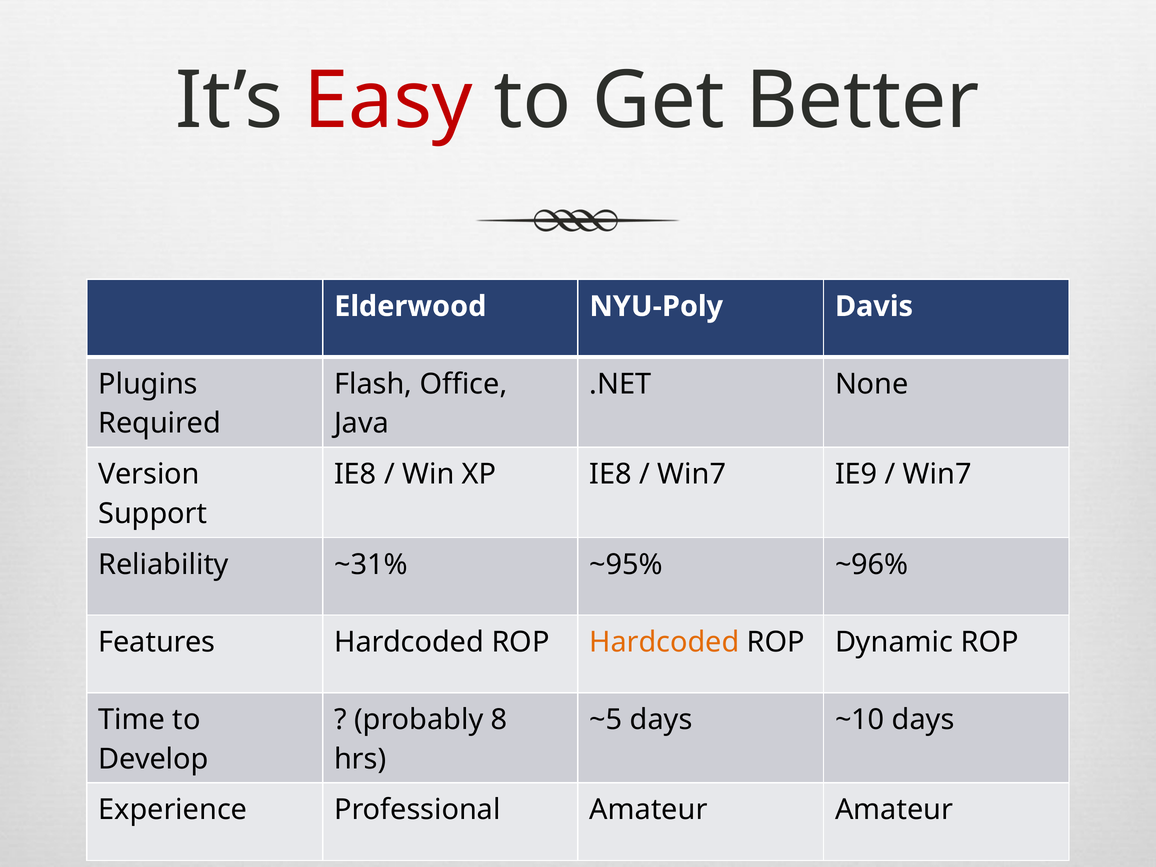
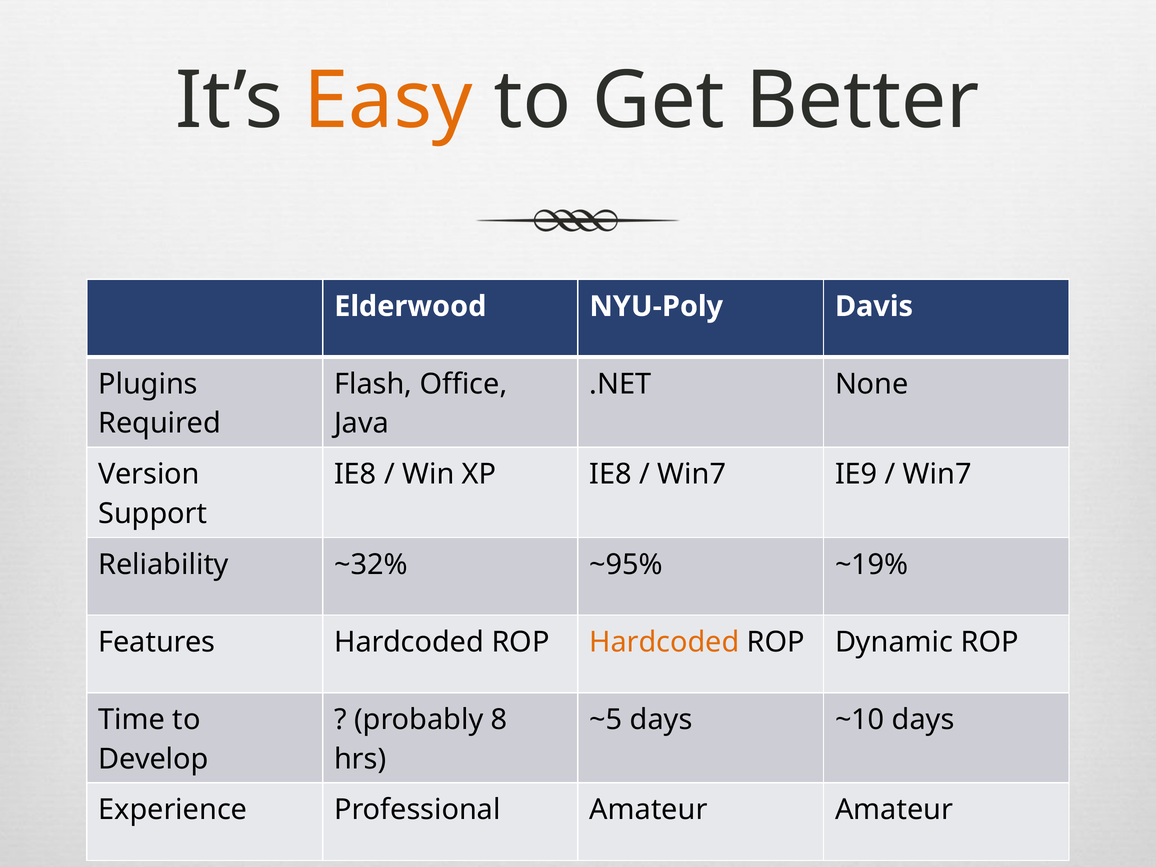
Easy colour: red -> orange
~31%: ~31% -> ~32%
~96%: ~96% -> ~19%
